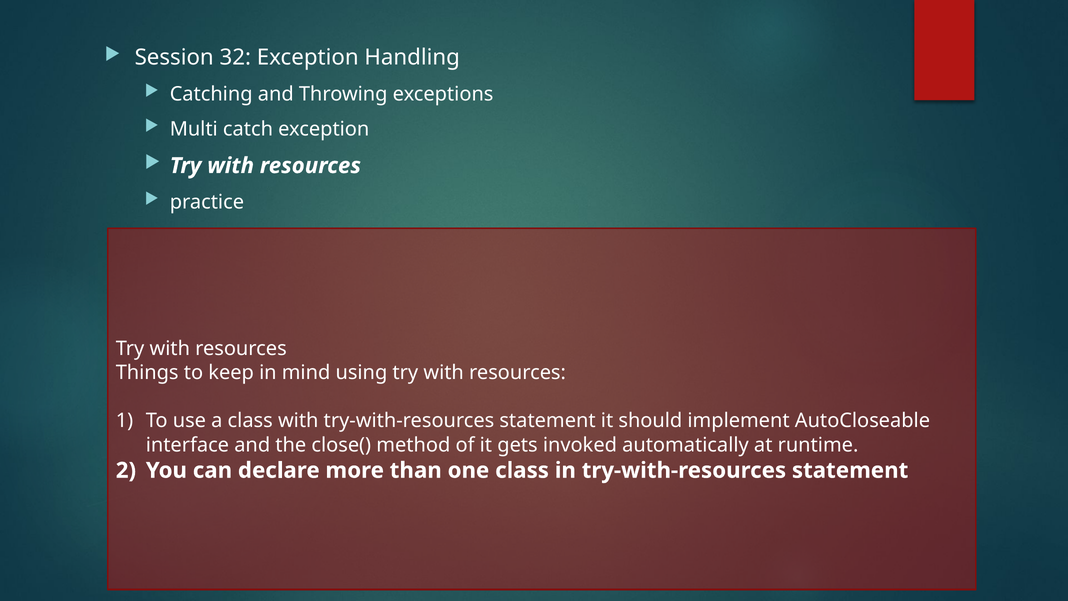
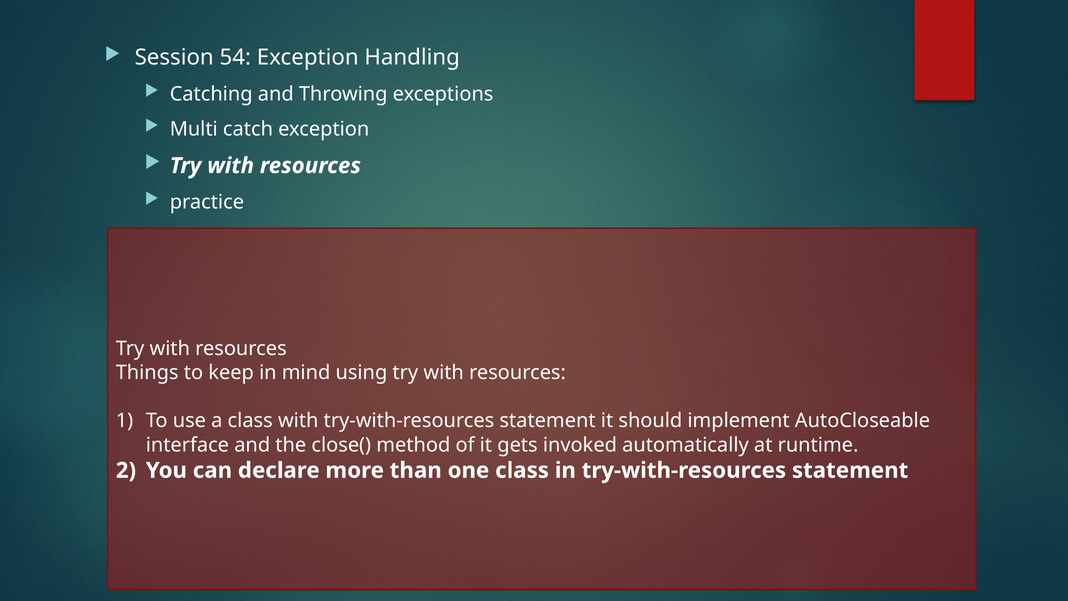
32: 32 -> 54
